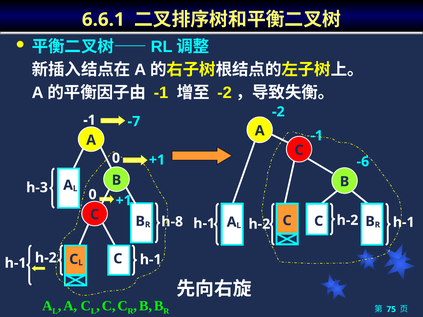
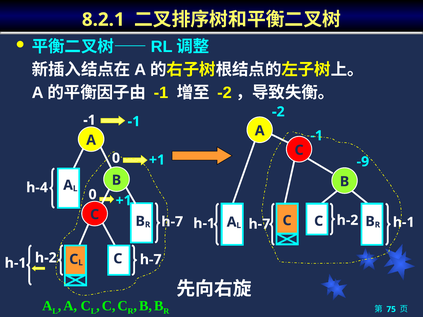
6.6.1: 6.6.1 -> 8.2.1
-7 at (134, 122): -7 -> -1
-6: -6 -> -9
h-3: h-3 -> h-4
h-8 at (172, 222): h-8 -> h-7
h-2 at (259, 224): h-2 -> h-7
h-1 at (151, 260): h-1 -> h-7
